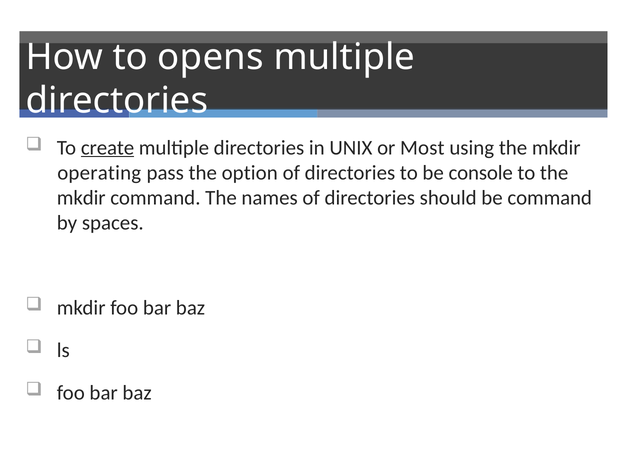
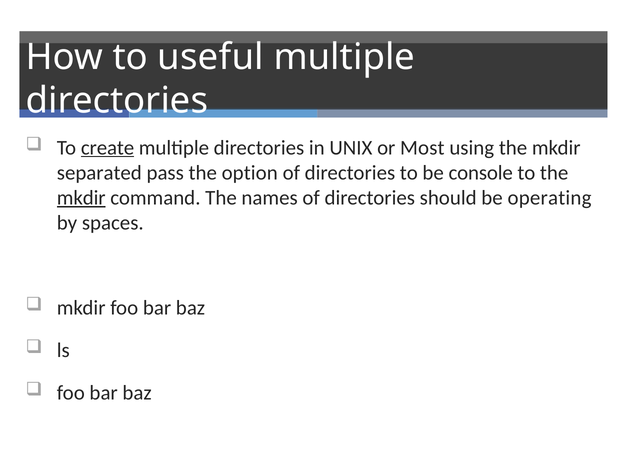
opens: opens -> useful
operating: operating -> separated
mkdir at (81, 198) underline: none -> present
be command: command -> operating
